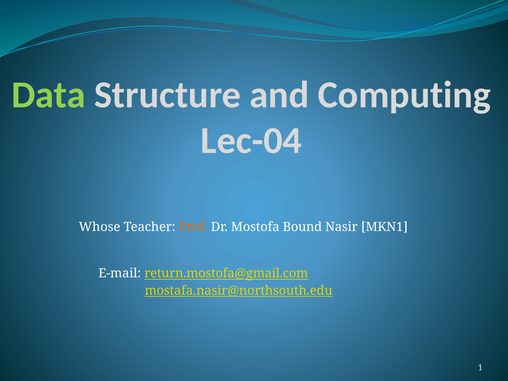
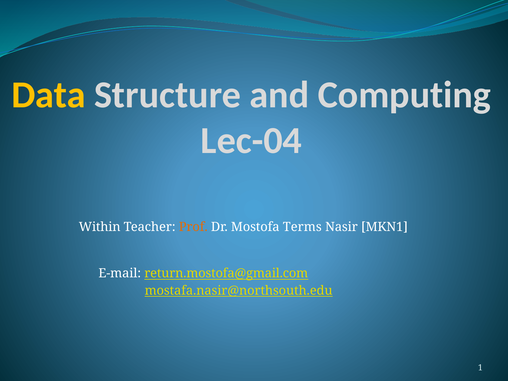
Data colour: light green -> yellow
Whose: Whose -> Within
Bound: Bound -> Terms
